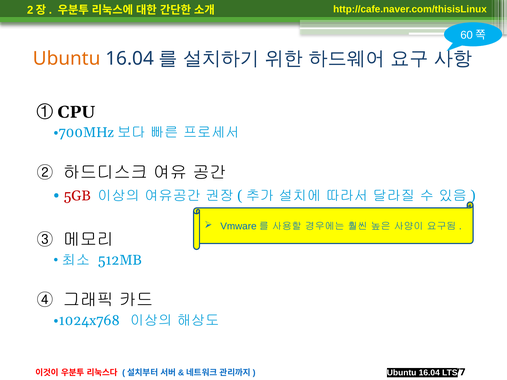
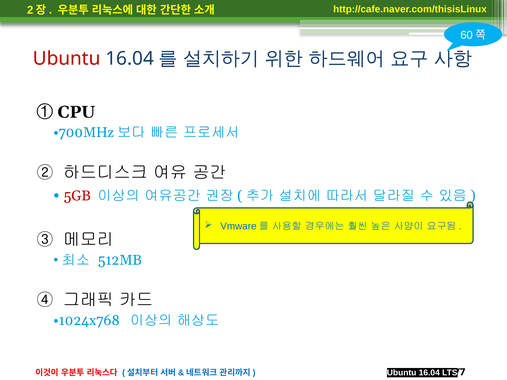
Ubuntu at (67, 59) colour: orange -> red
